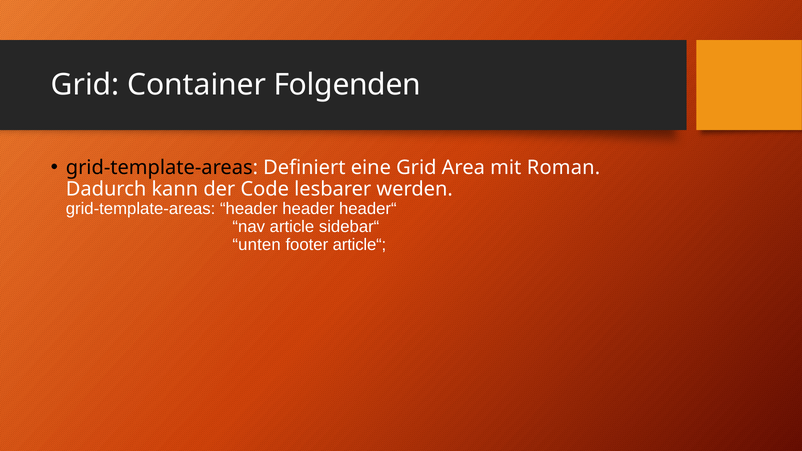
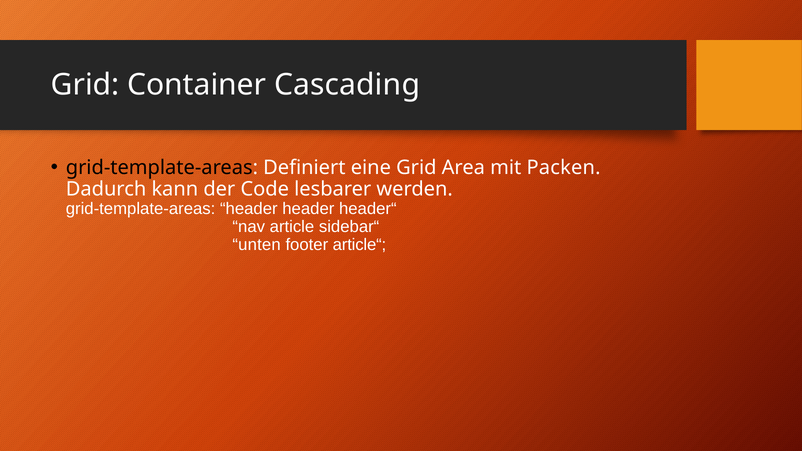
Folgenden: Folgenden -> Cascading
Roman: Roman -> Packen
